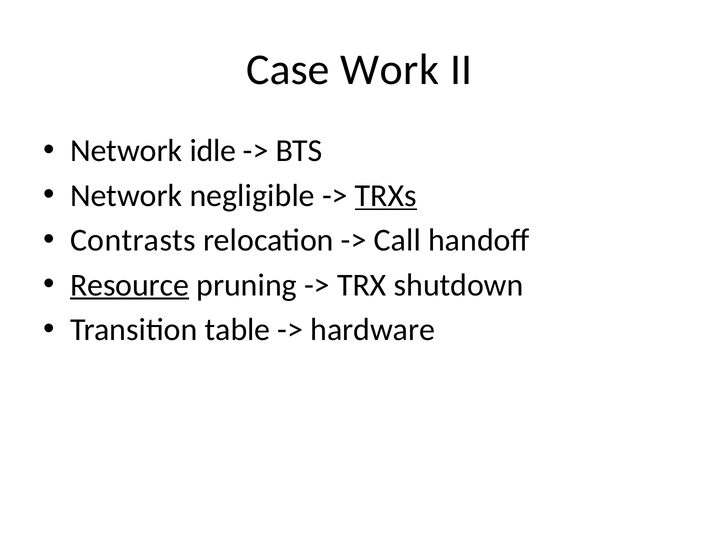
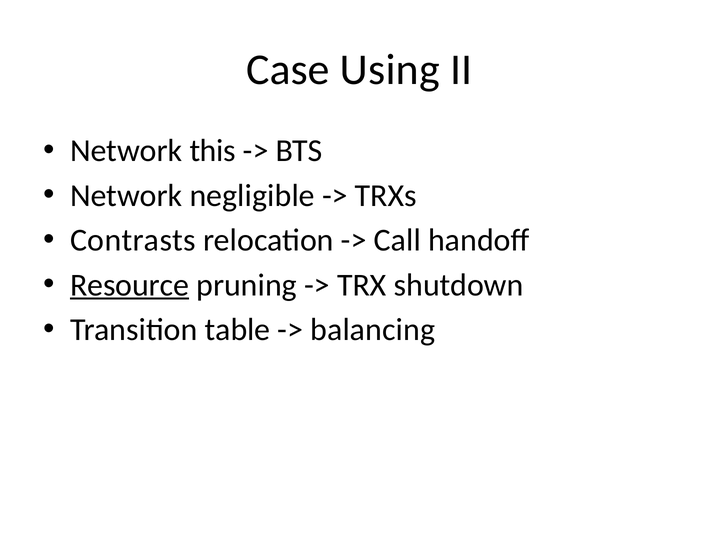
Work: Work -> Using
idle: idle -> this
TRXs underline: present -> none
hardware: hardware -> balancing
